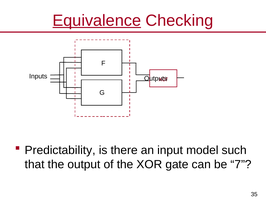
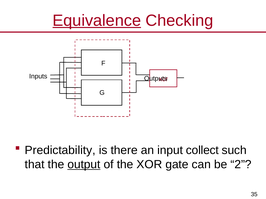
model: model -> collect
output underline: none -> present
7: 7 -> 2
